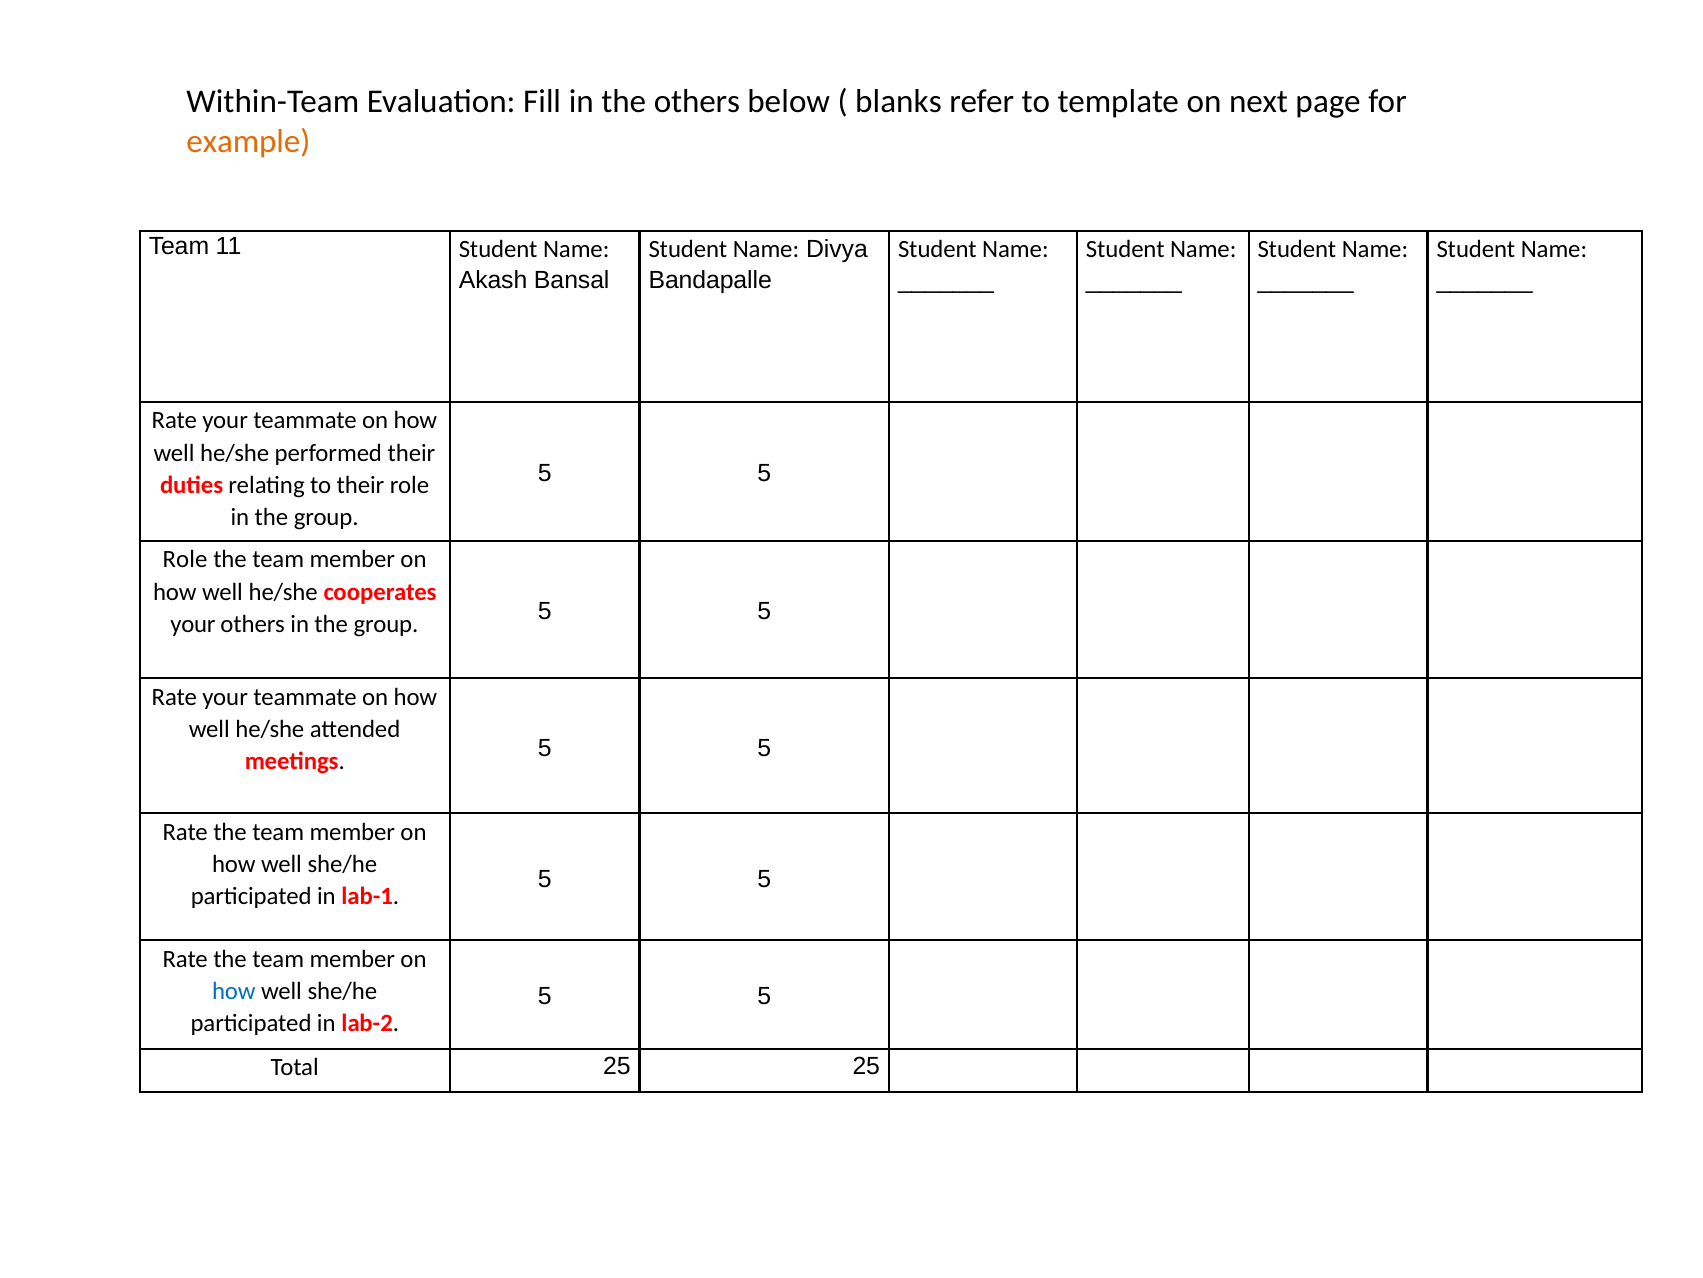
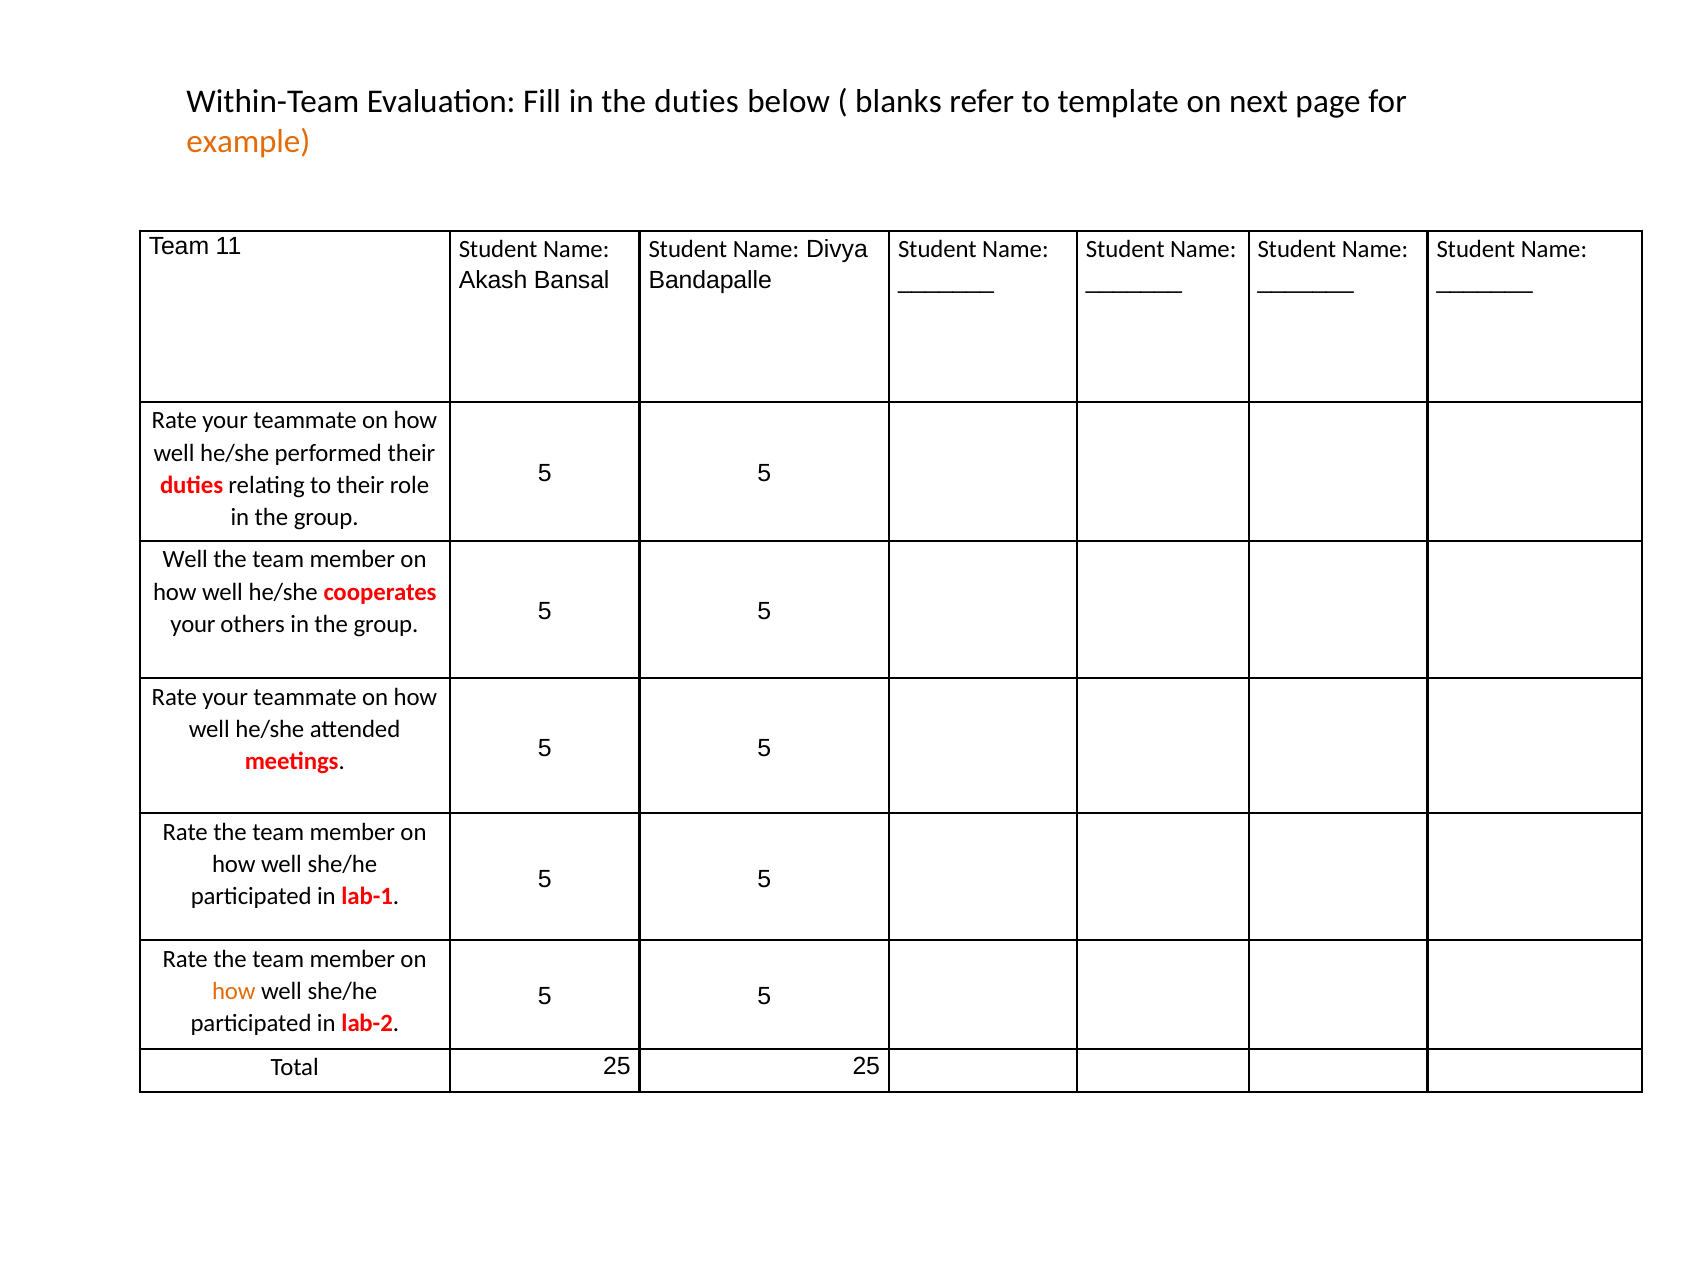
the others: others -> duties
Role at (185, 559): Role -> Well
how at (234, 991) colour: blue -> orange
